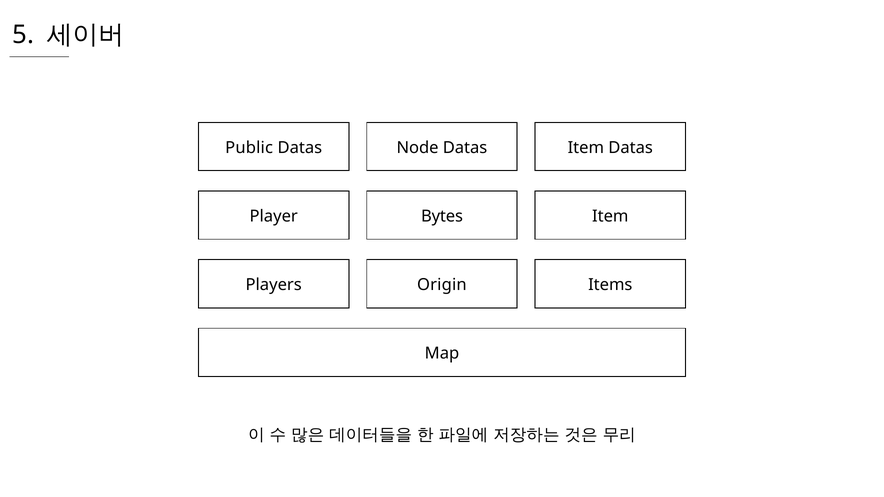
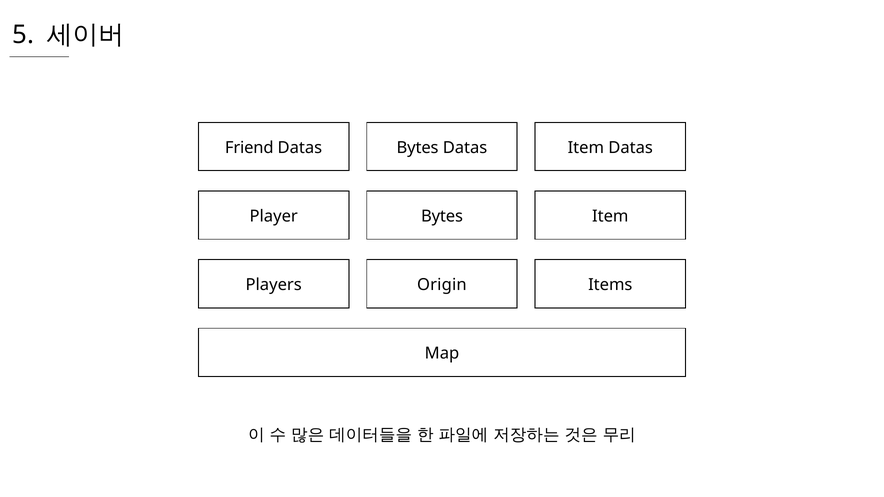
Public: Public -> Friend
Node at (418, 148): Node -> Bytes
